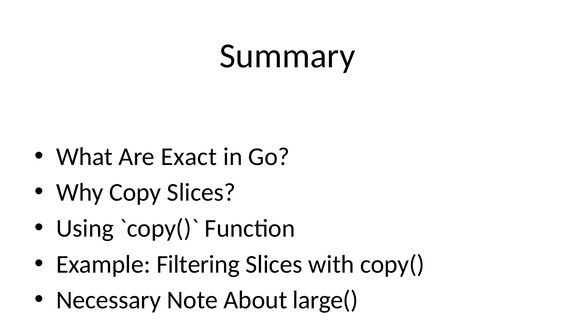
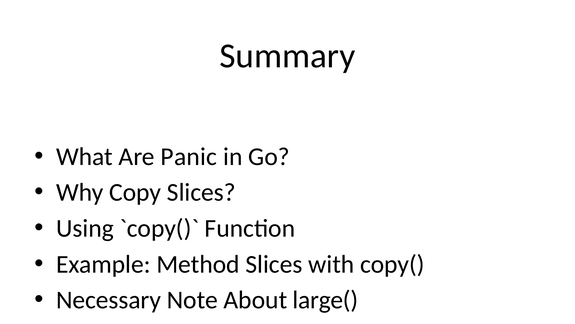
Exact: Exact -> Panic
Filtering: Filtering -> Method
